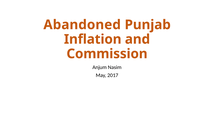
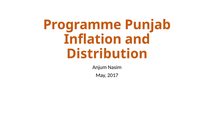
Abandoned: Abandoned -> Programme
Commission: Commission -> Distribution
